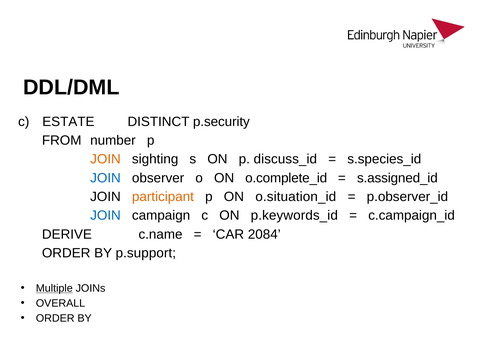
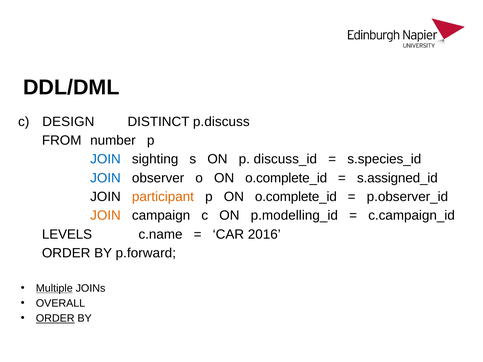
ESTATE: ESTATE -> DESIGN
p.security: p.security -> p.discuss
JOIN at (105, 159) colour: orange -> blue
p ON o.situation_id: o.situation_id -> o.complete_id
JOIN at (105, 216) colour: blue -> orange
p.keywords_id: p.keywords_id -> p.modelling_id
DERIVE: DERIVE -> LEVELS
2084: 2084 -> 2016
p.support: p.support -> p.forward
ORDER at (55, 318) underline: none -> present
